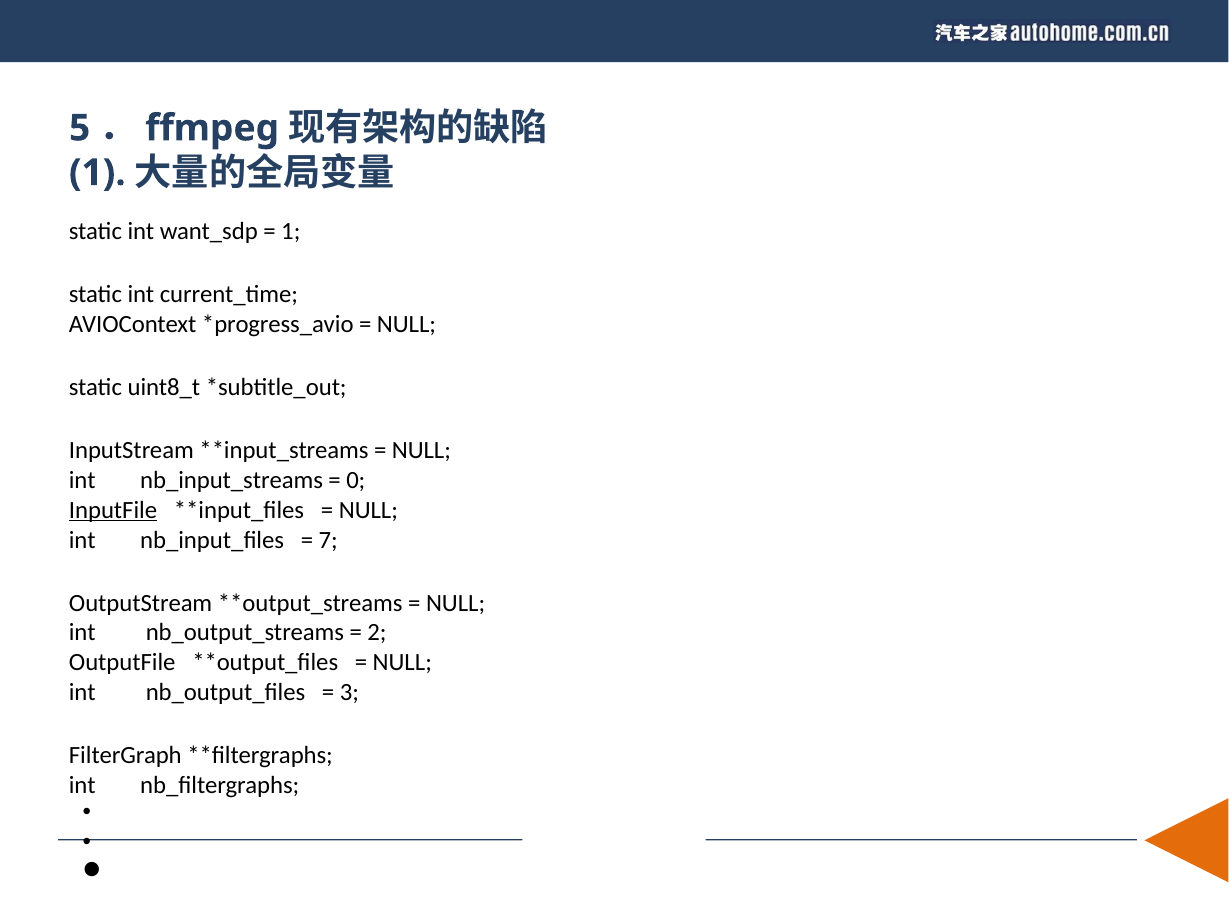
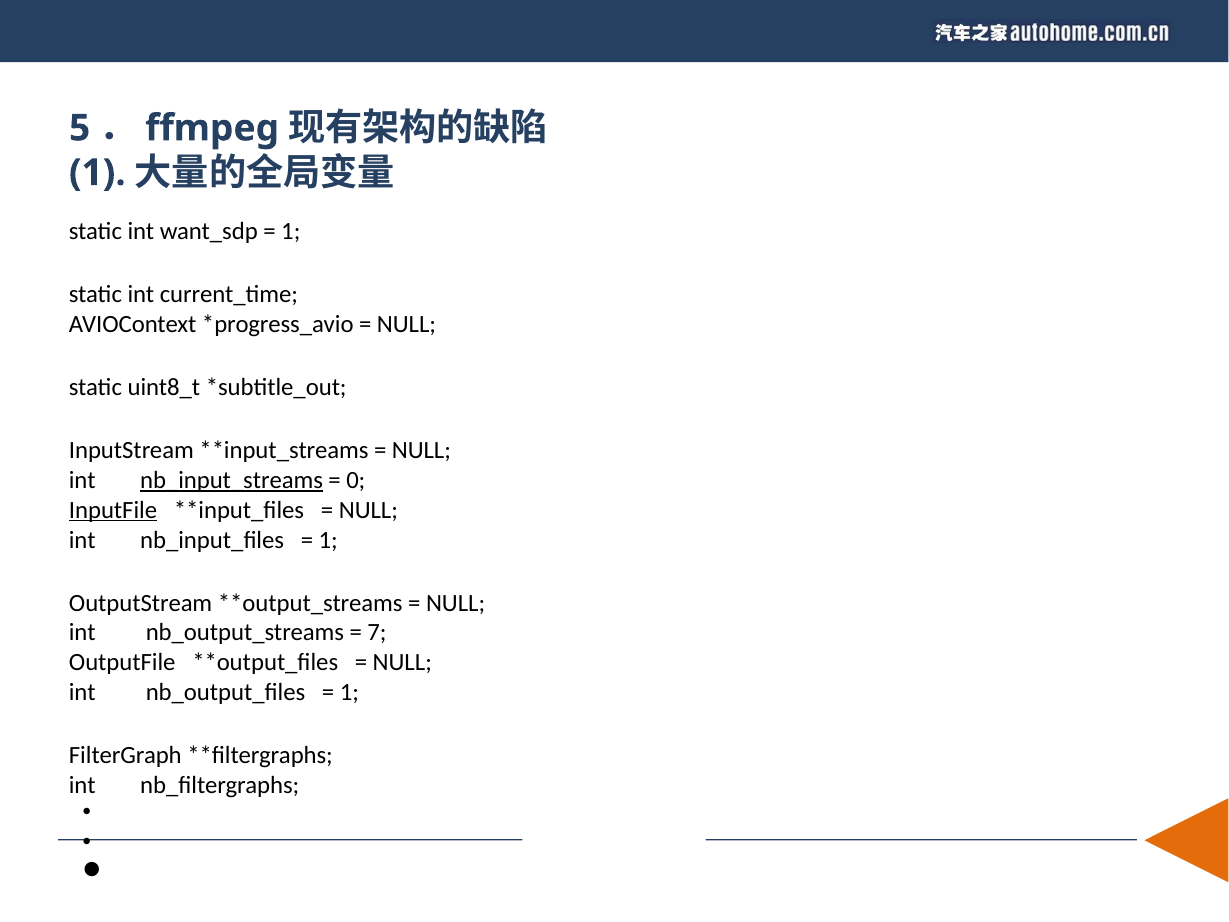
nb_input_streams underline: none -> present
7 at (328, 540): 7 -> 1
2: 2 -> 7
3 at (350, 692): 3 -> 1
